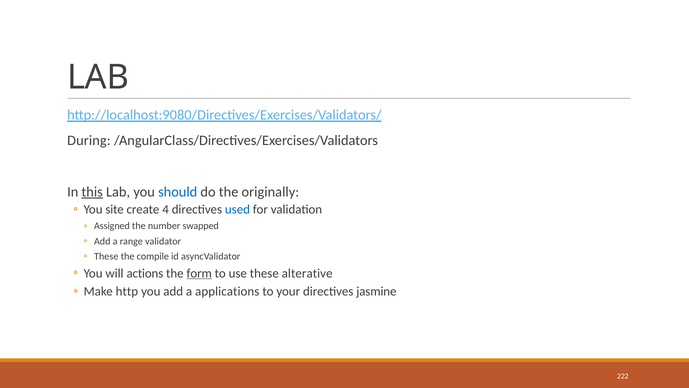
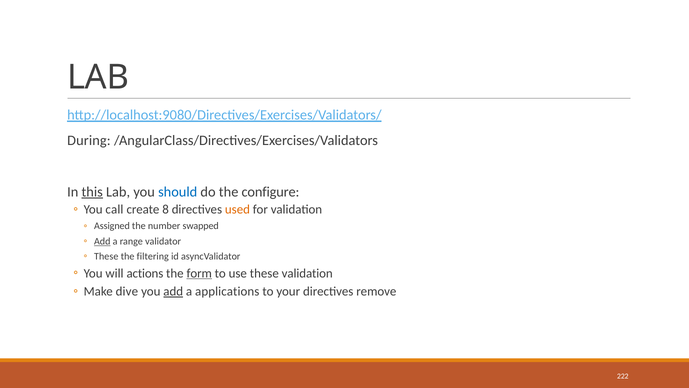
originally: originally -> configure
site: site -> call
4: 4 -> 8
used colour: blue -> orange
Add at (102, 241) underline: none -> present
compile: compile -> filtering
these alterative: alterative -> validation
http: http -> dive
add at (173, 291) underline: none -> present
jasmine: jasmine -> remove
